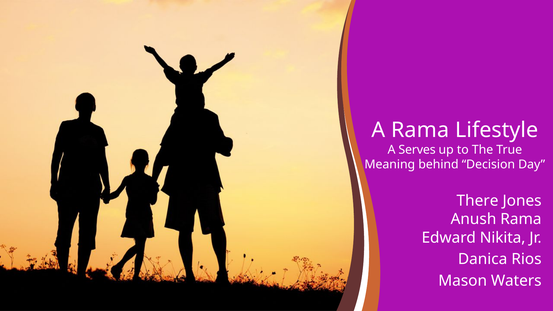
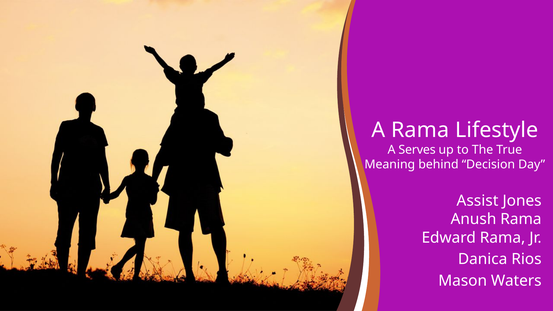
There: There -> Assist
Edward Nikita: Nikita -> Rama
